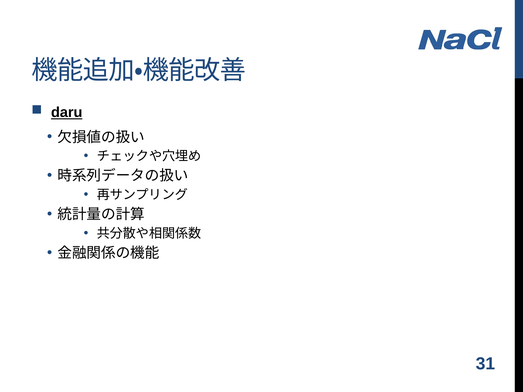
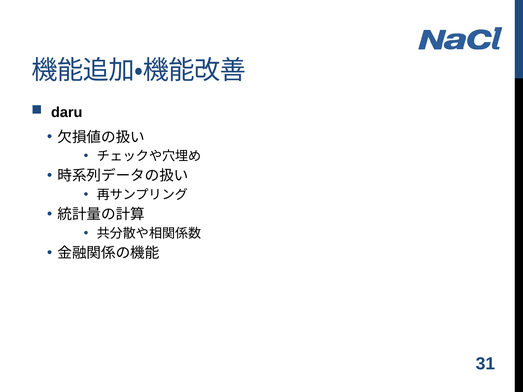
daru underline: present -> none
